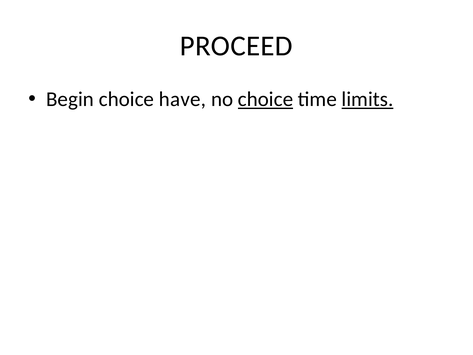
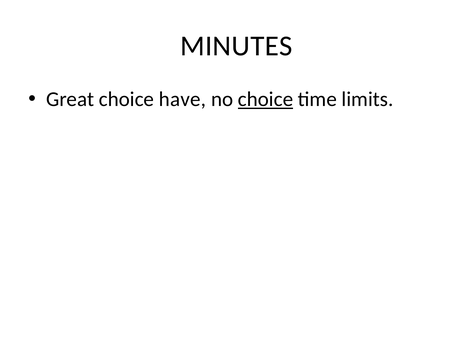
PROCEED: PROCEED -> MINUTES
Begin: Begin -> Great
limits underline: present -> none
